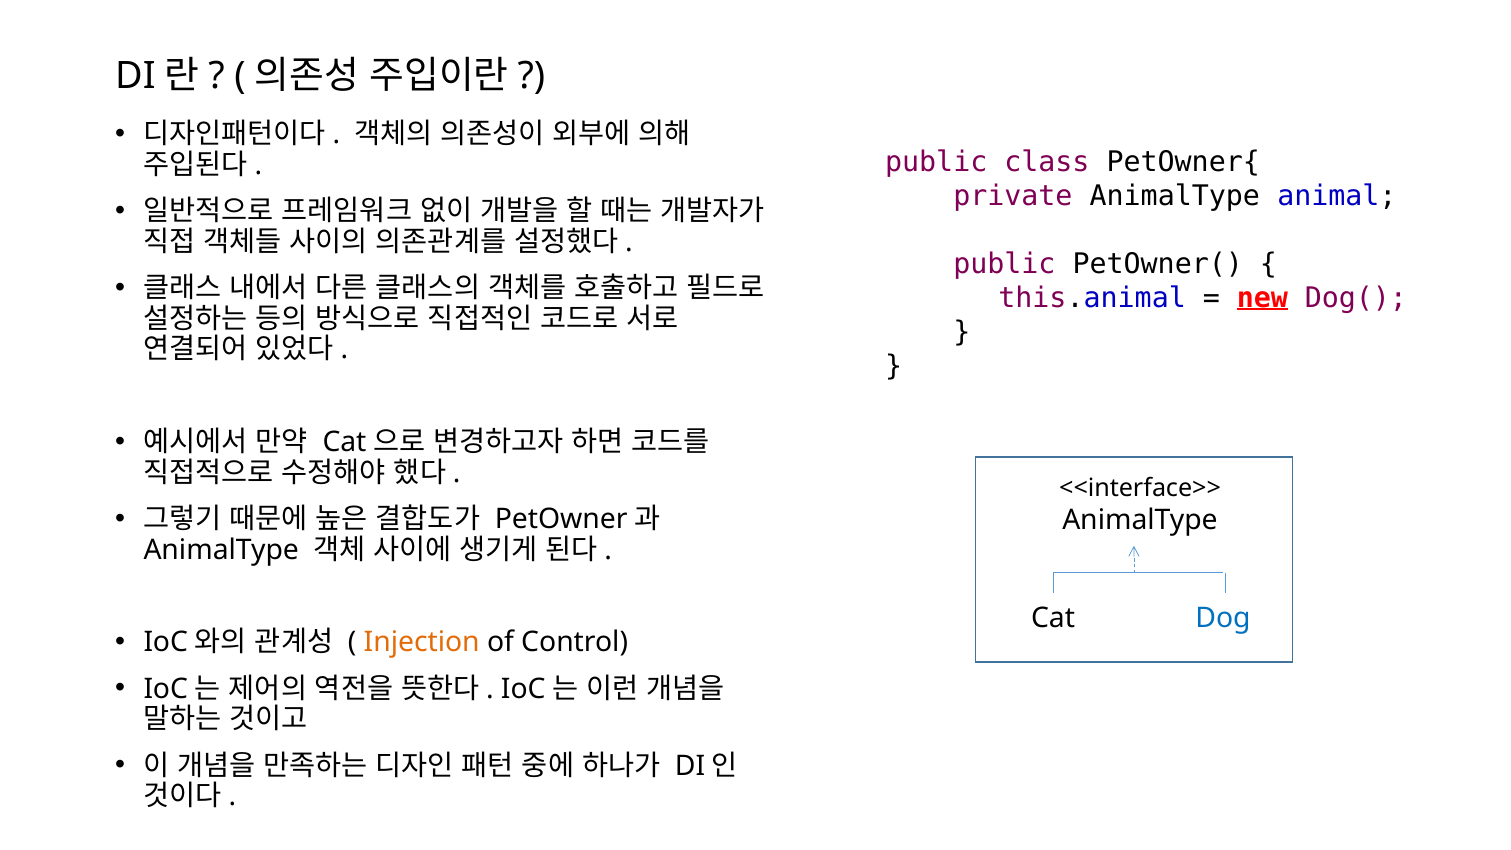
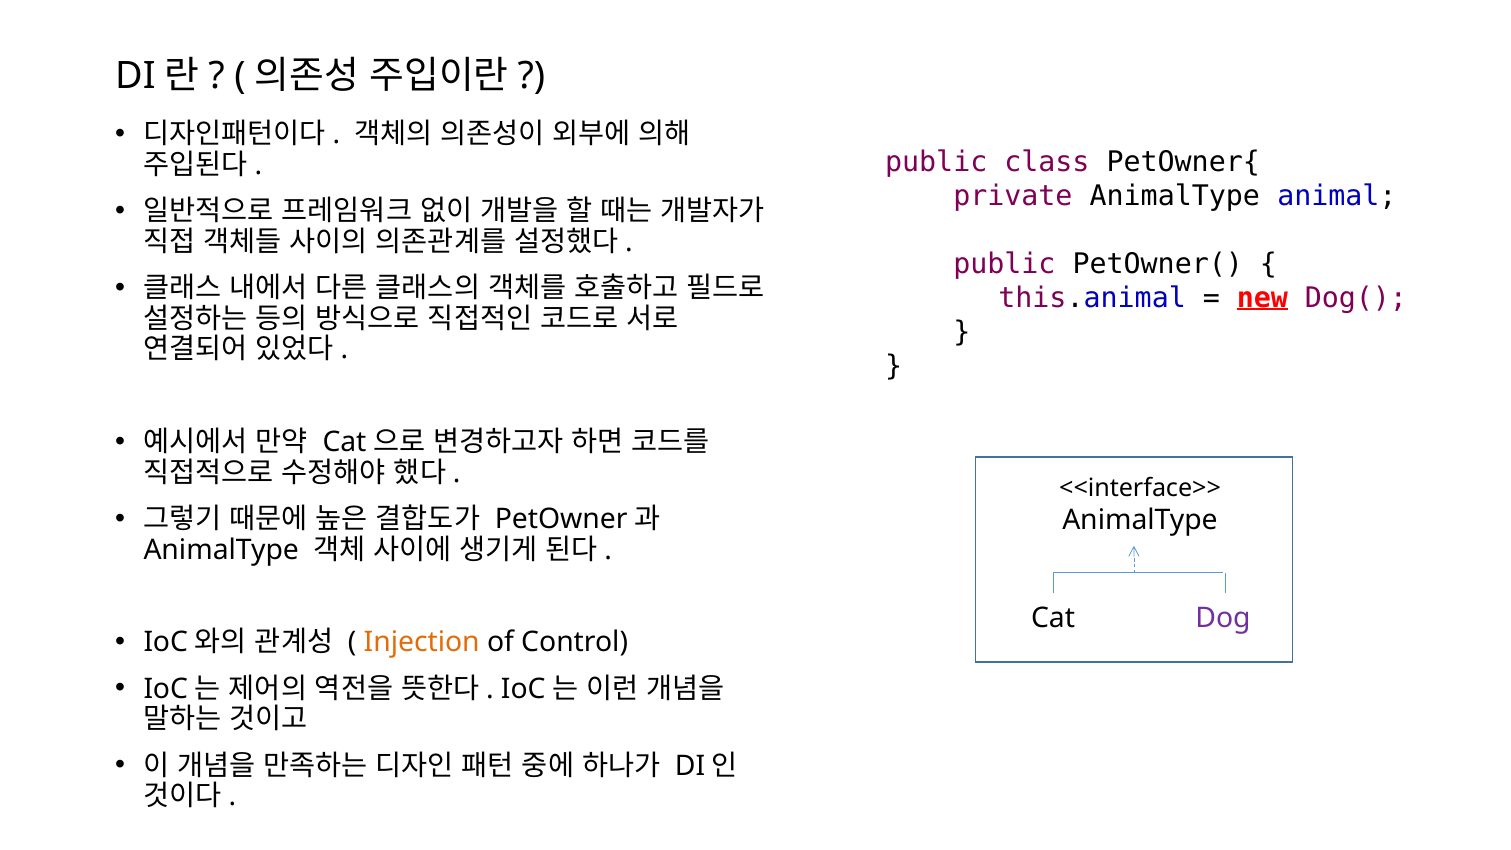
Dog colour: blue -> purple
